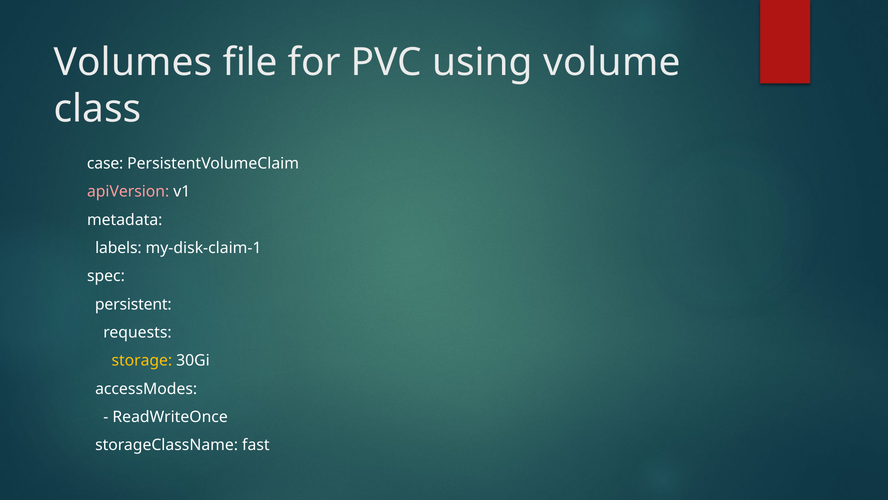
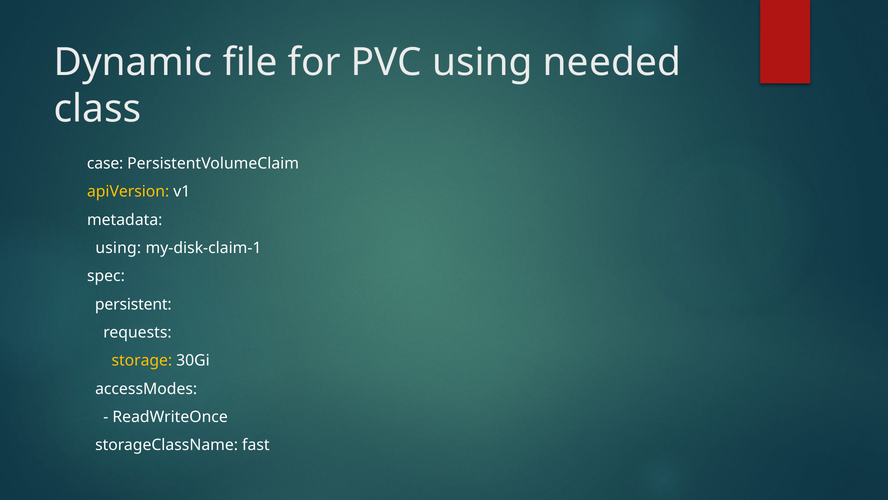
Volumes: Volumes -> Dynamic
volume: volume -> needed
apiVersion colour: pink -> yellow
labels at (118, 248): labels -> using
